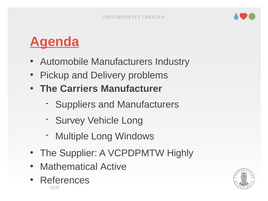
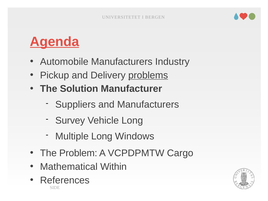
problems underline: none -> present
Carriers: Carriers -> Solution
Supplier: Supplier -> Problem
Highly: Highly -> Cargo
Active: Active -> Within
